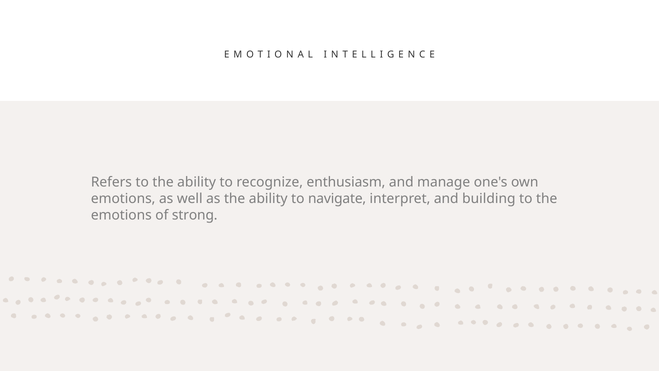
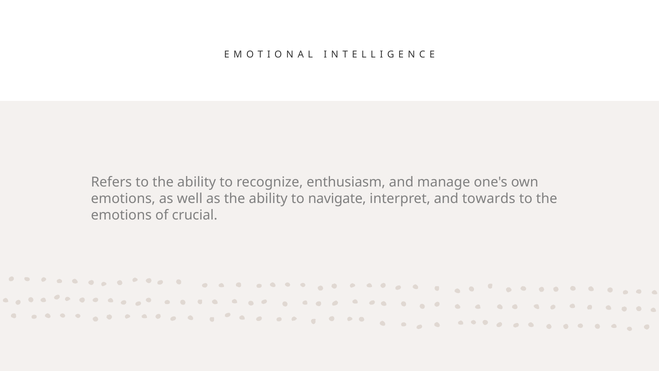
building: building -> towards
strong: strong -> crucial
